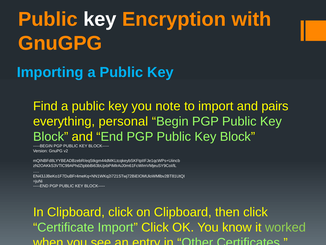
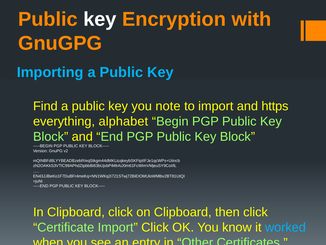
pairs: pairs -> https
personal: personal -> alphabet
worked colour: light green -> light blue
